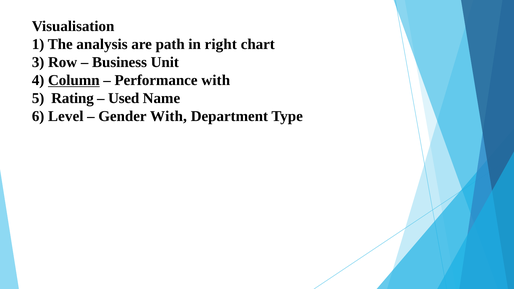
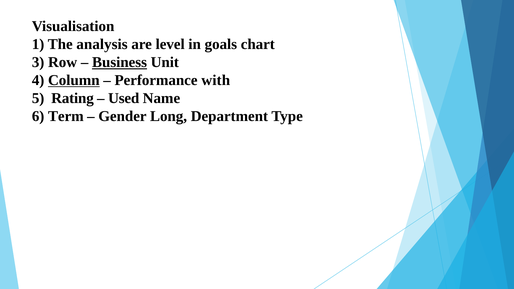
path: path -> level
right: right -> goals
Business underline: none -> present
Level: Level -> Term
Gender With: With -> Long
